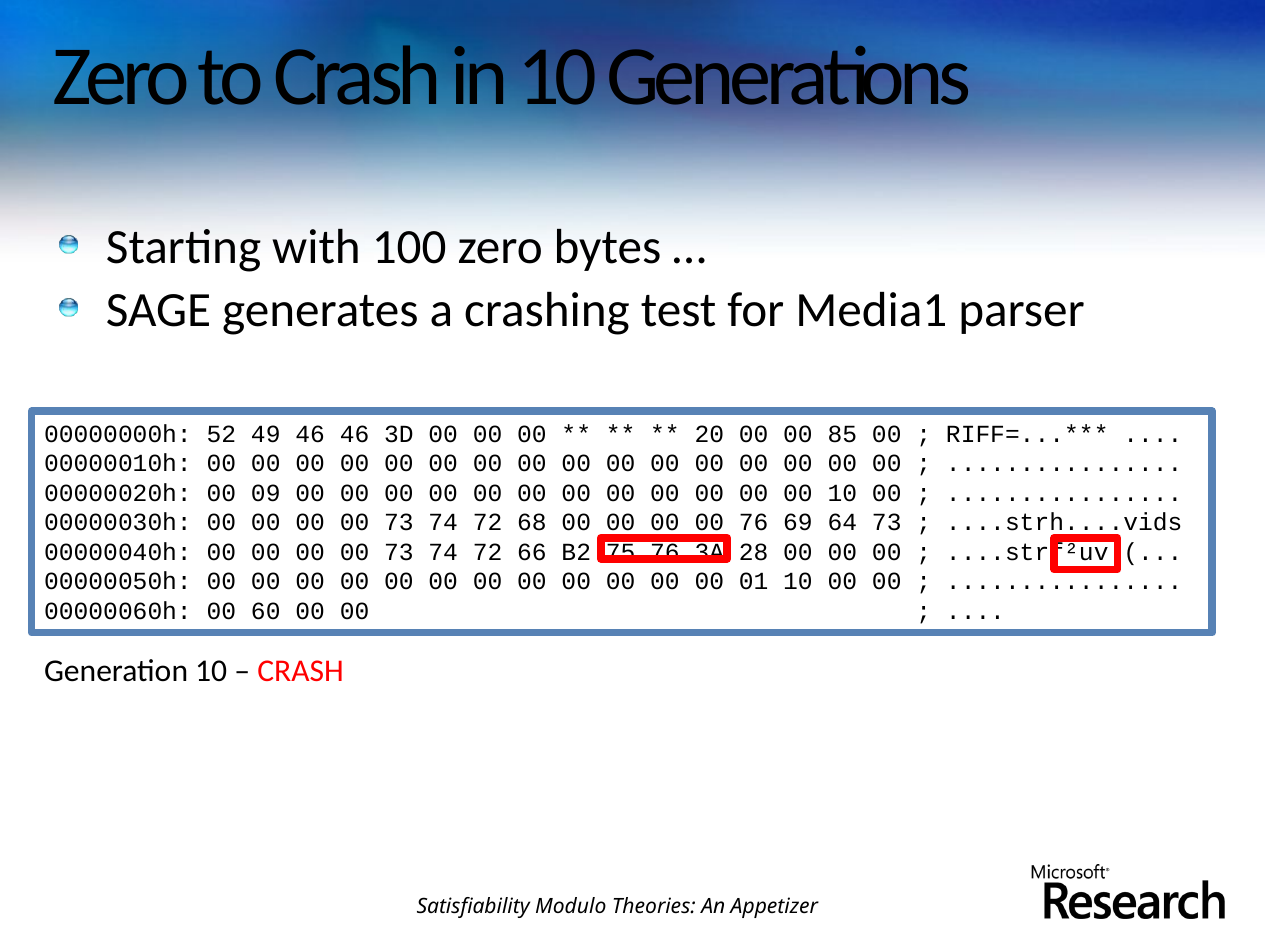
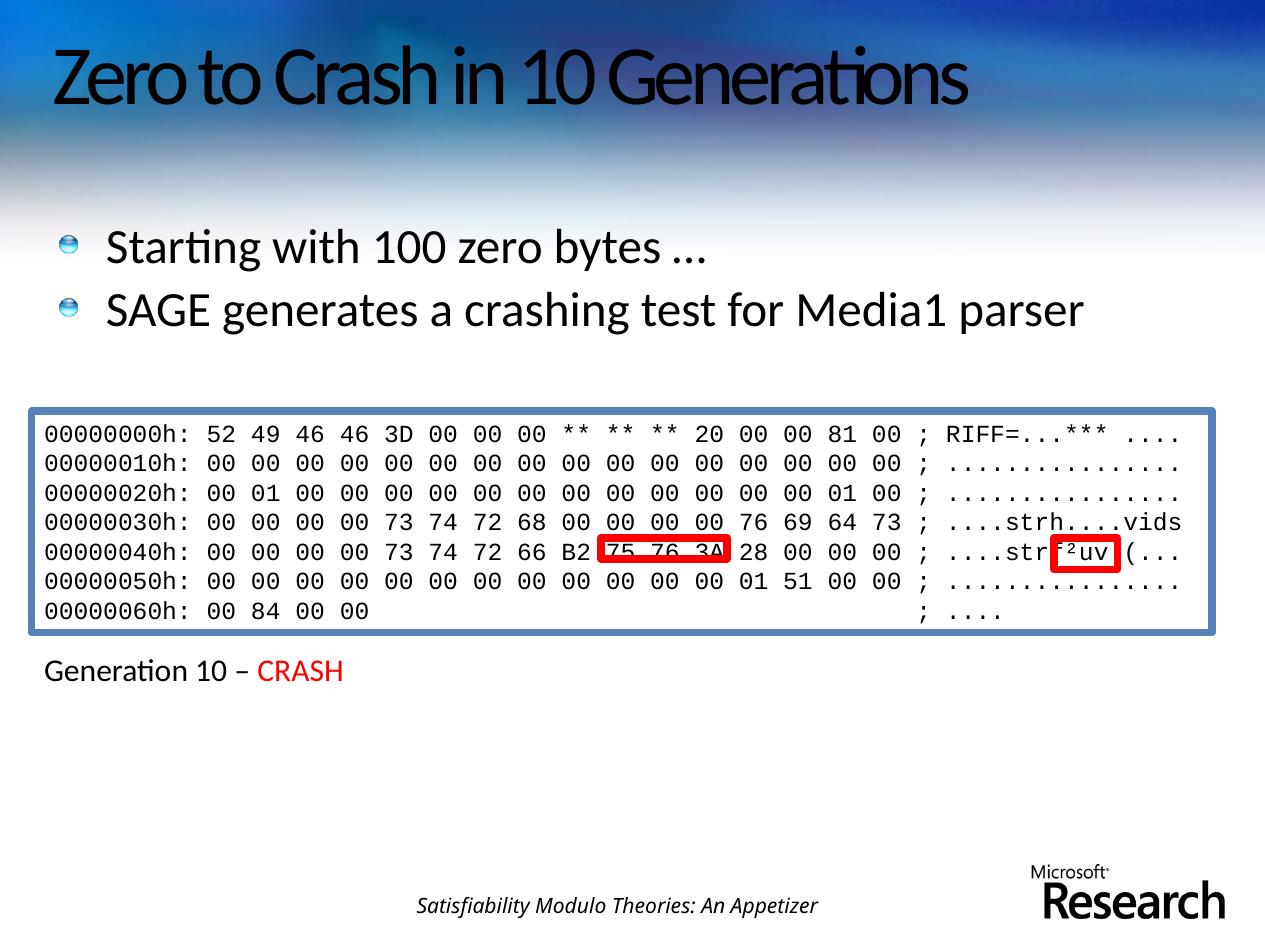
85: 85 -> 81
00000020h 00 09: 09 -> 01
10 at (842, 493): 10 -> 01
01 10: 10 -> 51
60: 60 -> 84
